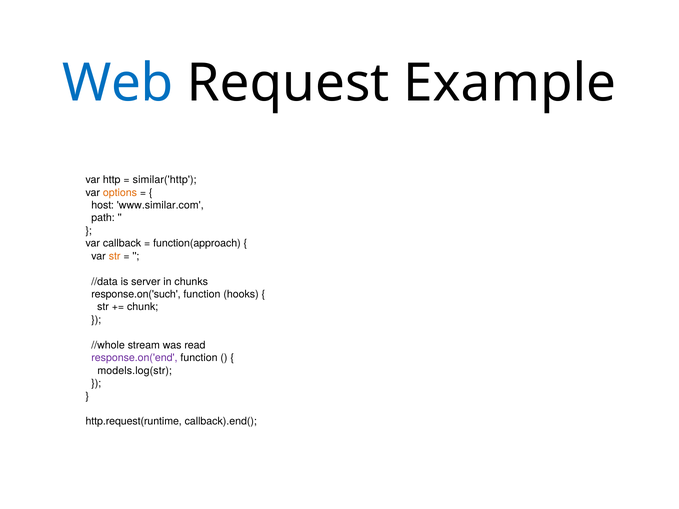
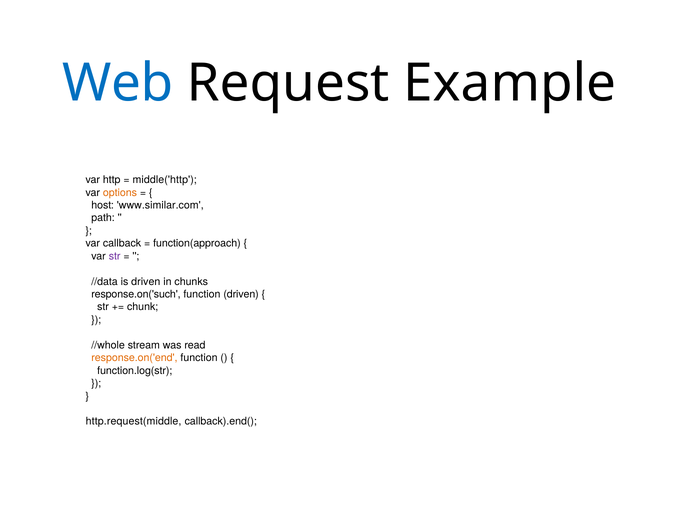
similar('http: similar('http -> middle('http
str at (115, 256) colour: orange -> purple
is server: server -> driven
function hooks: hooks -> driven
response.on('end colour: purple -> orange
models.log(str: models.log(str -> function.log(str
http.request(runtime: http.request(runtime -> http.request(middle
